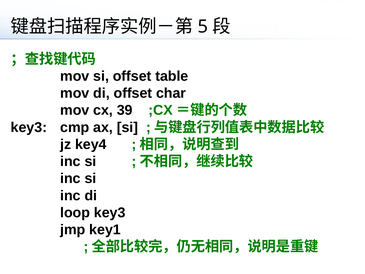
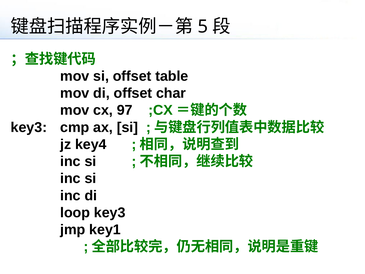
39: 39 -> 97
